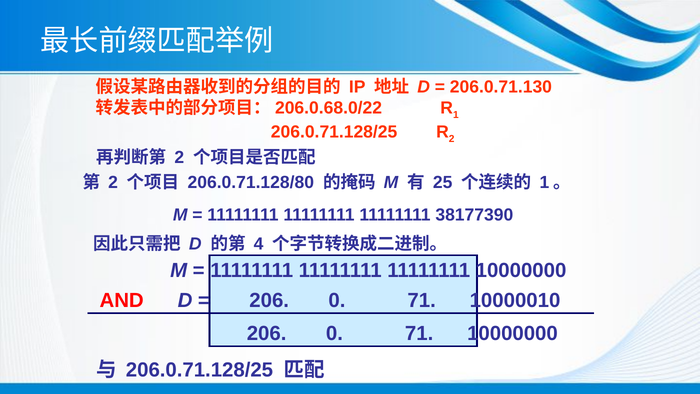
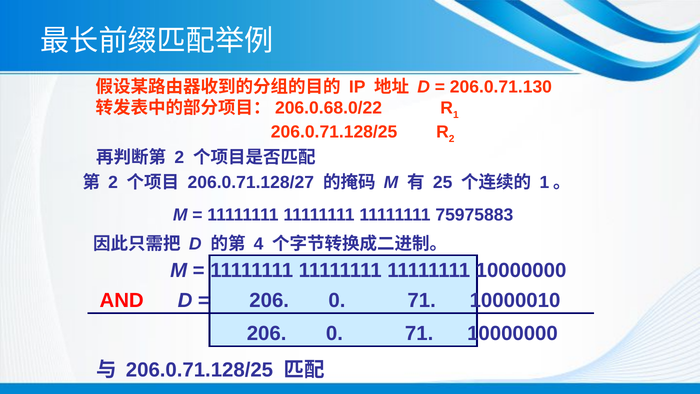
206.0.71.128/80: 206.0.71.128/80 -> 206.0.71.128/27
38177390: 38177390 -> 75975883
